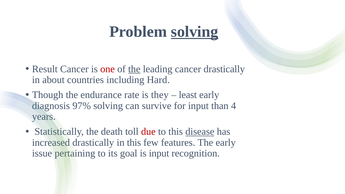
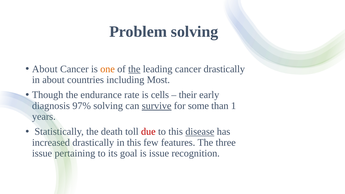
solving at (195, 32) underline: present -> none
Result at (45, 69): Result -> About
one colour: red -> orange
Hard: Hard -> Most
they: they -> cells
least: least -> their
survive underline: none -> present
for input: input -> some
4: 4 -> 1
The early: early -> three
is input: input -> issue
